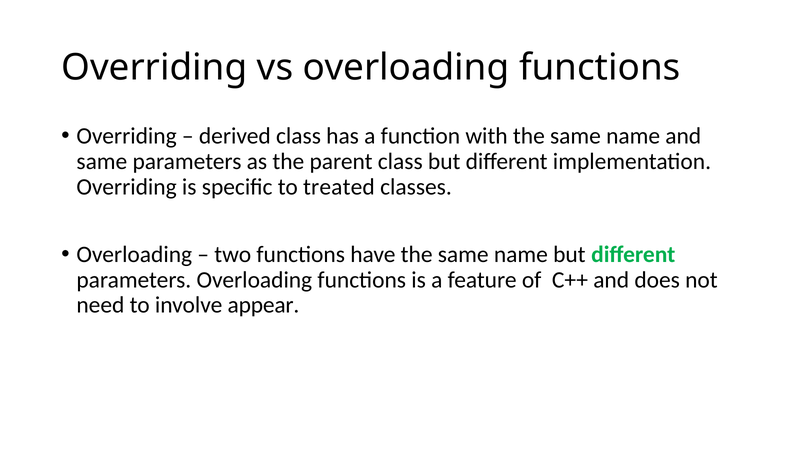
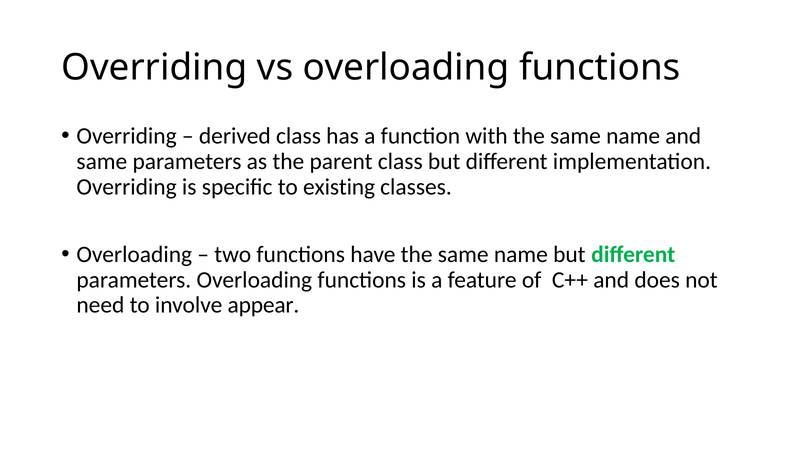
treated: treated -> existing
